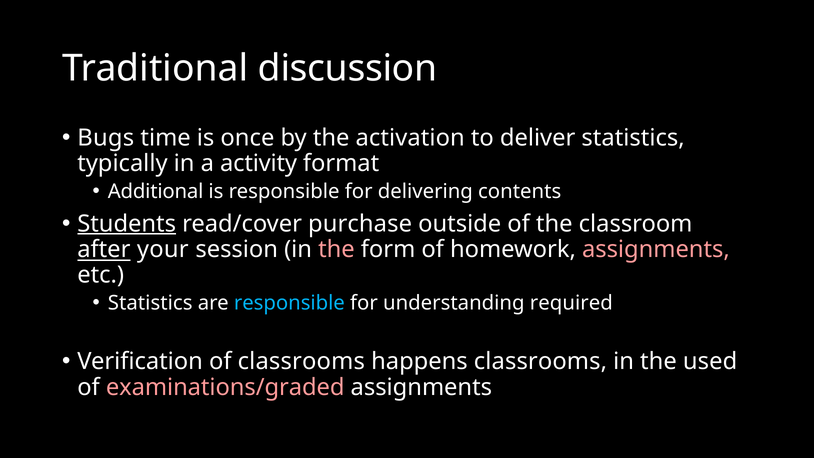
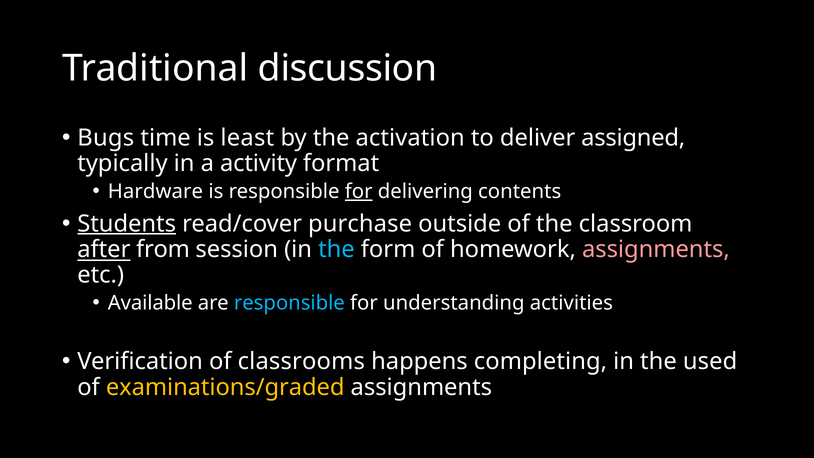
once: once -> least
deliver statistics: statistics -> assigned
Additional: Additional -> Hardware
for at (359, 191) underline: none -> present
your: your -> from
the at (336, 249) colour: pink -> light blue
Statistics at (150, 303): Statistics -> Available
required: required -> activities
happens classrooms: classrooms -> completing
examinations/graded colour: pink -> yellow
